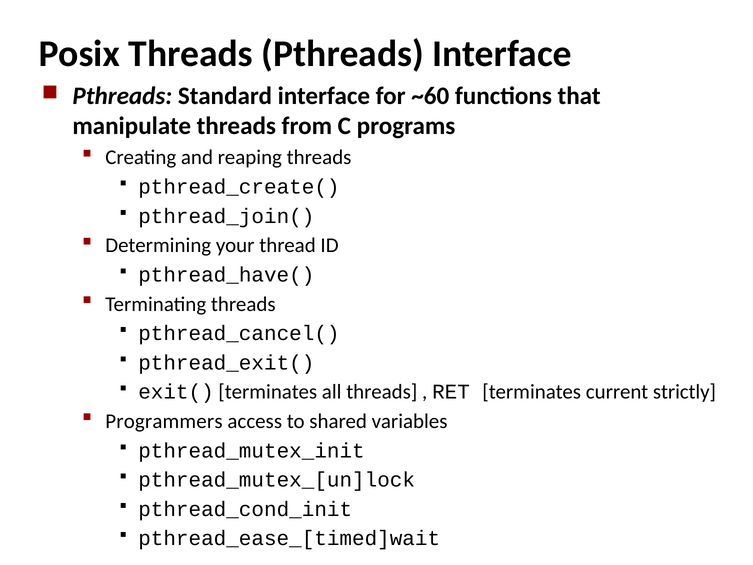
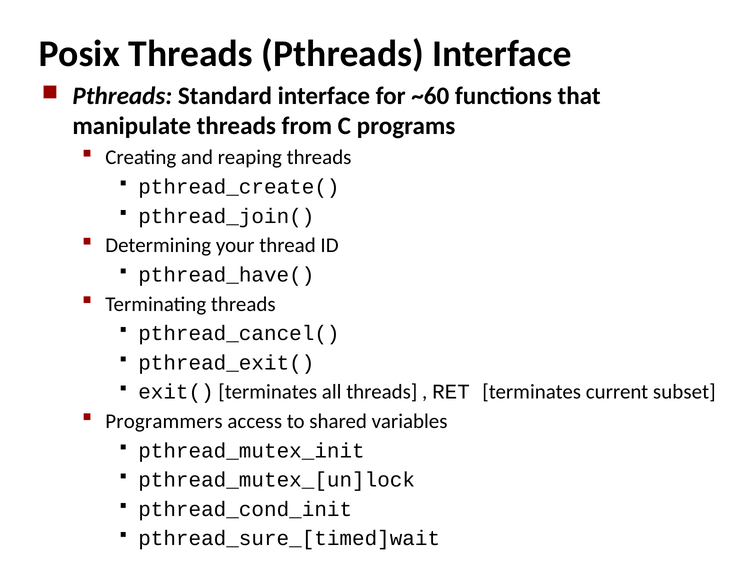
strictly: strictly -> subset
pthread_ease_[timed]wait: pthread_ease_[timed]wait -> pthread_sure_[timed]wait
